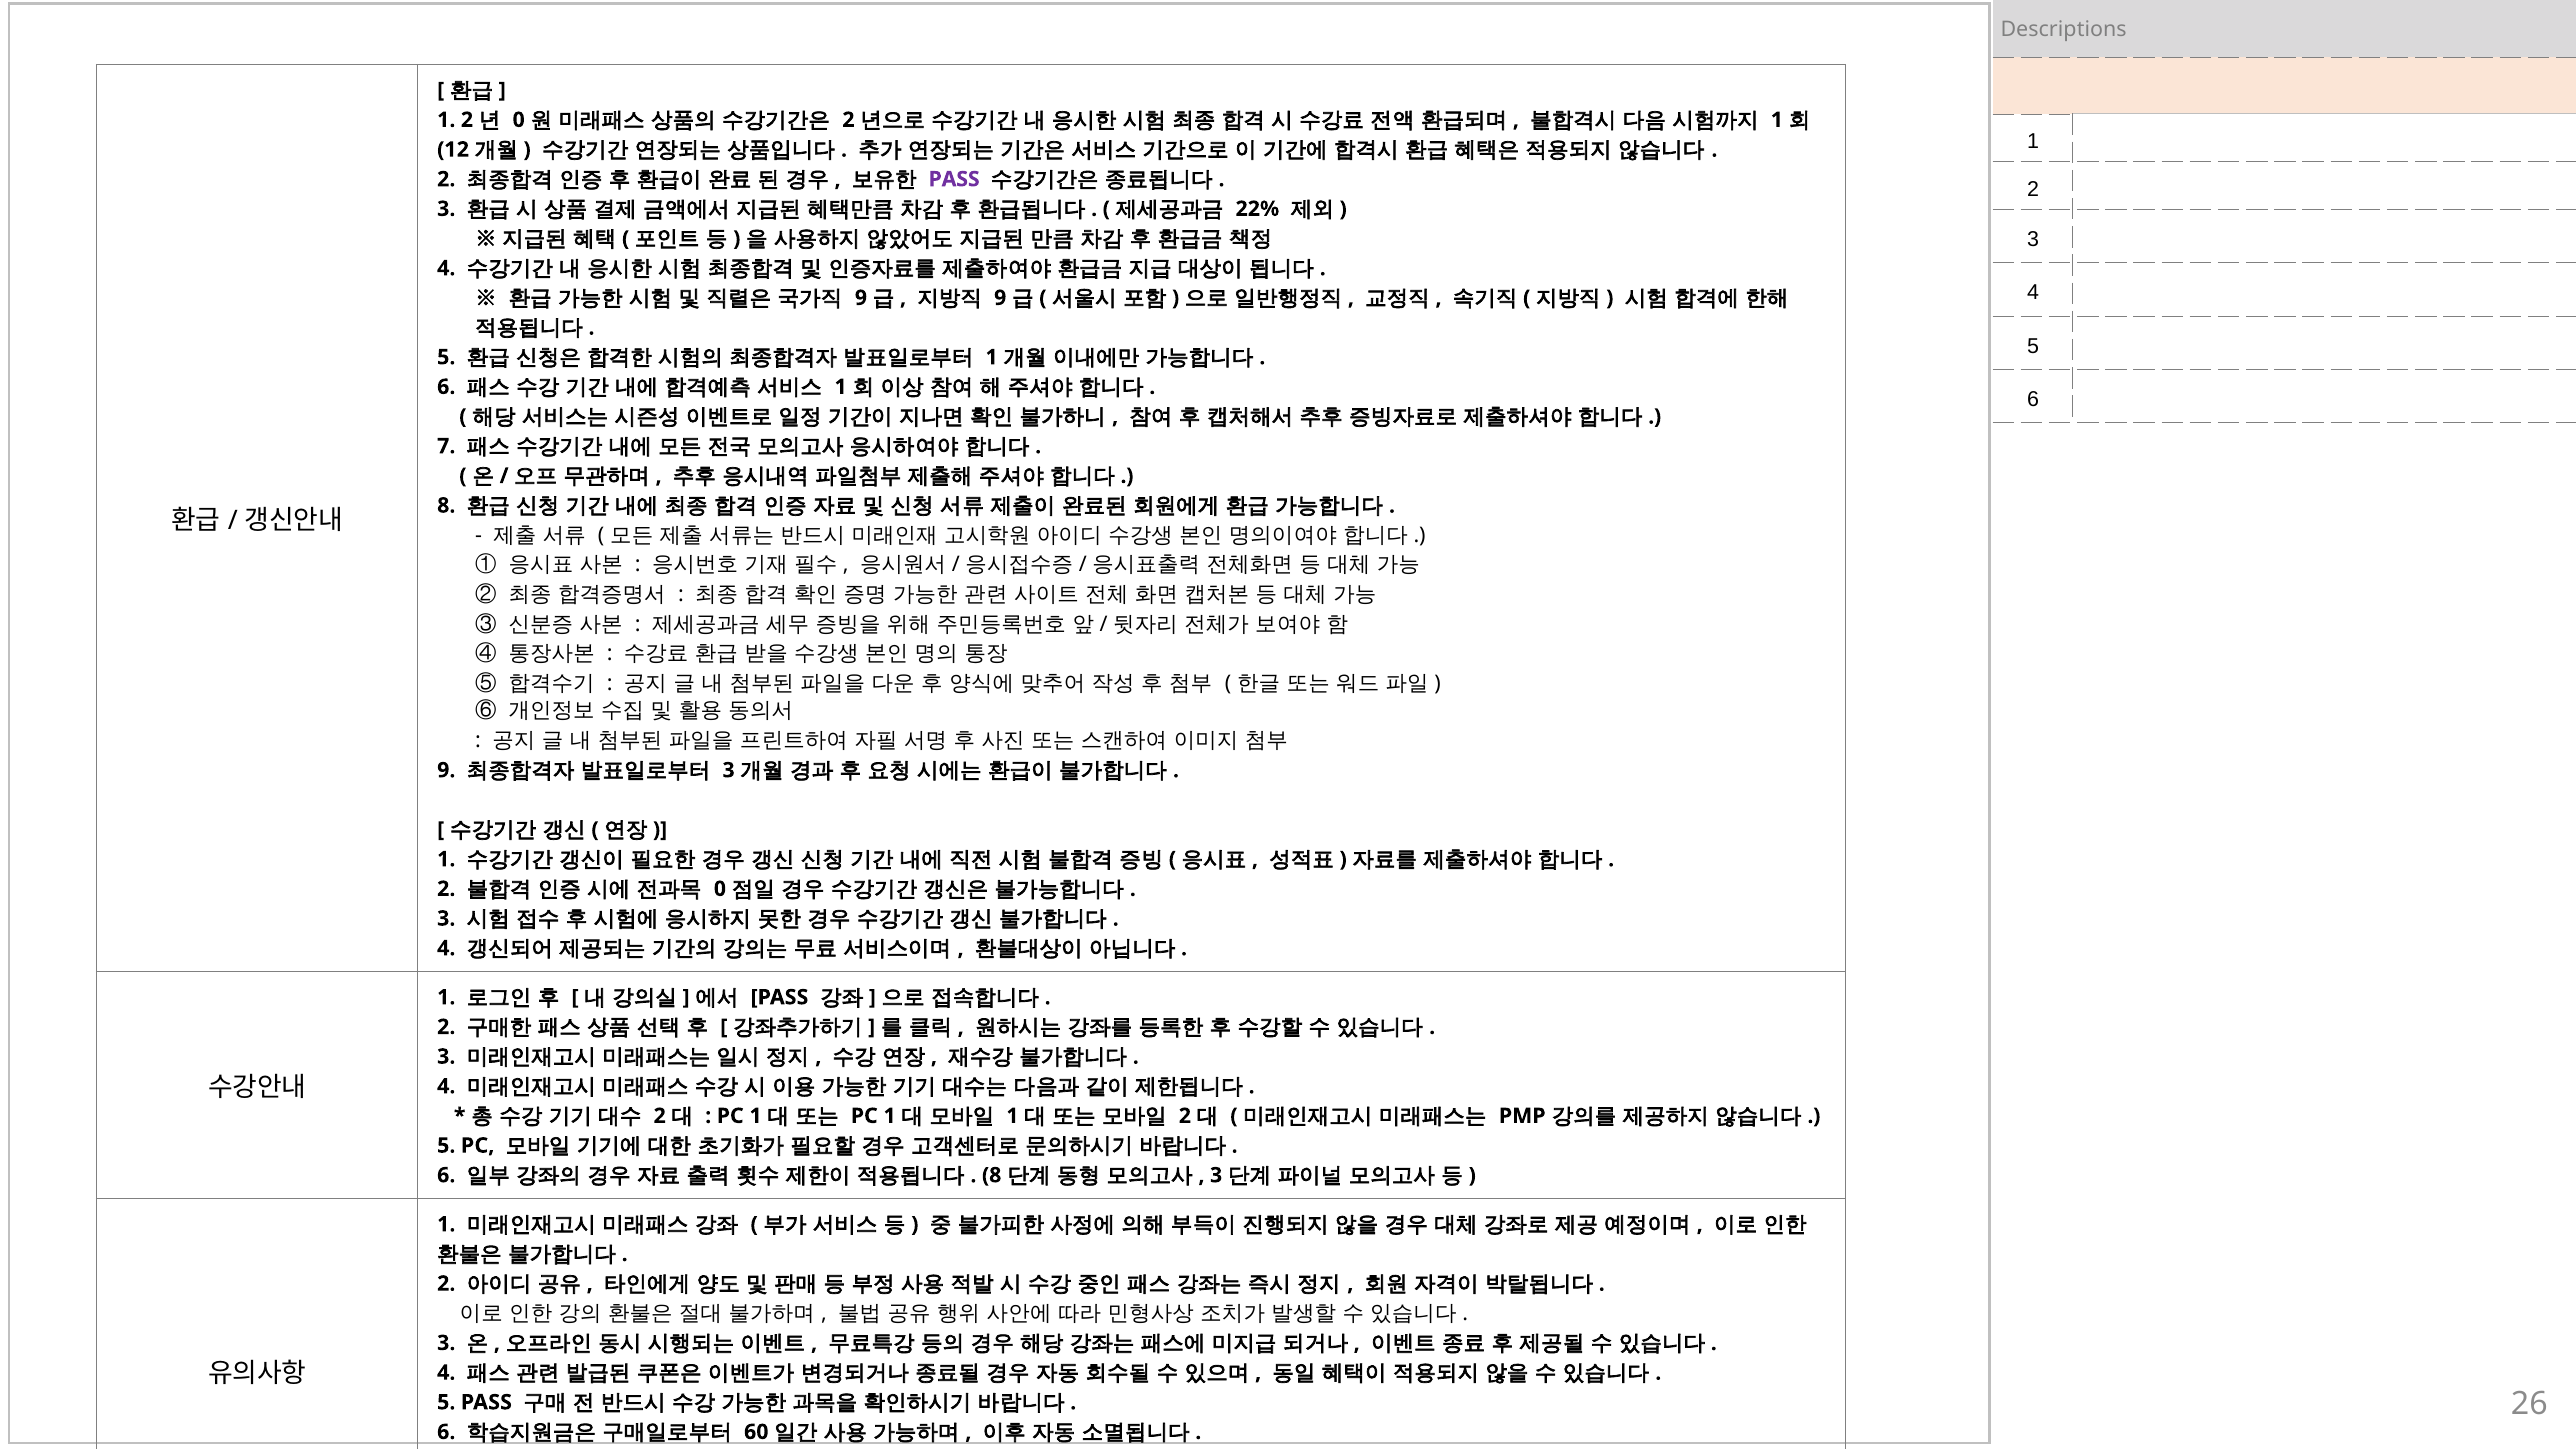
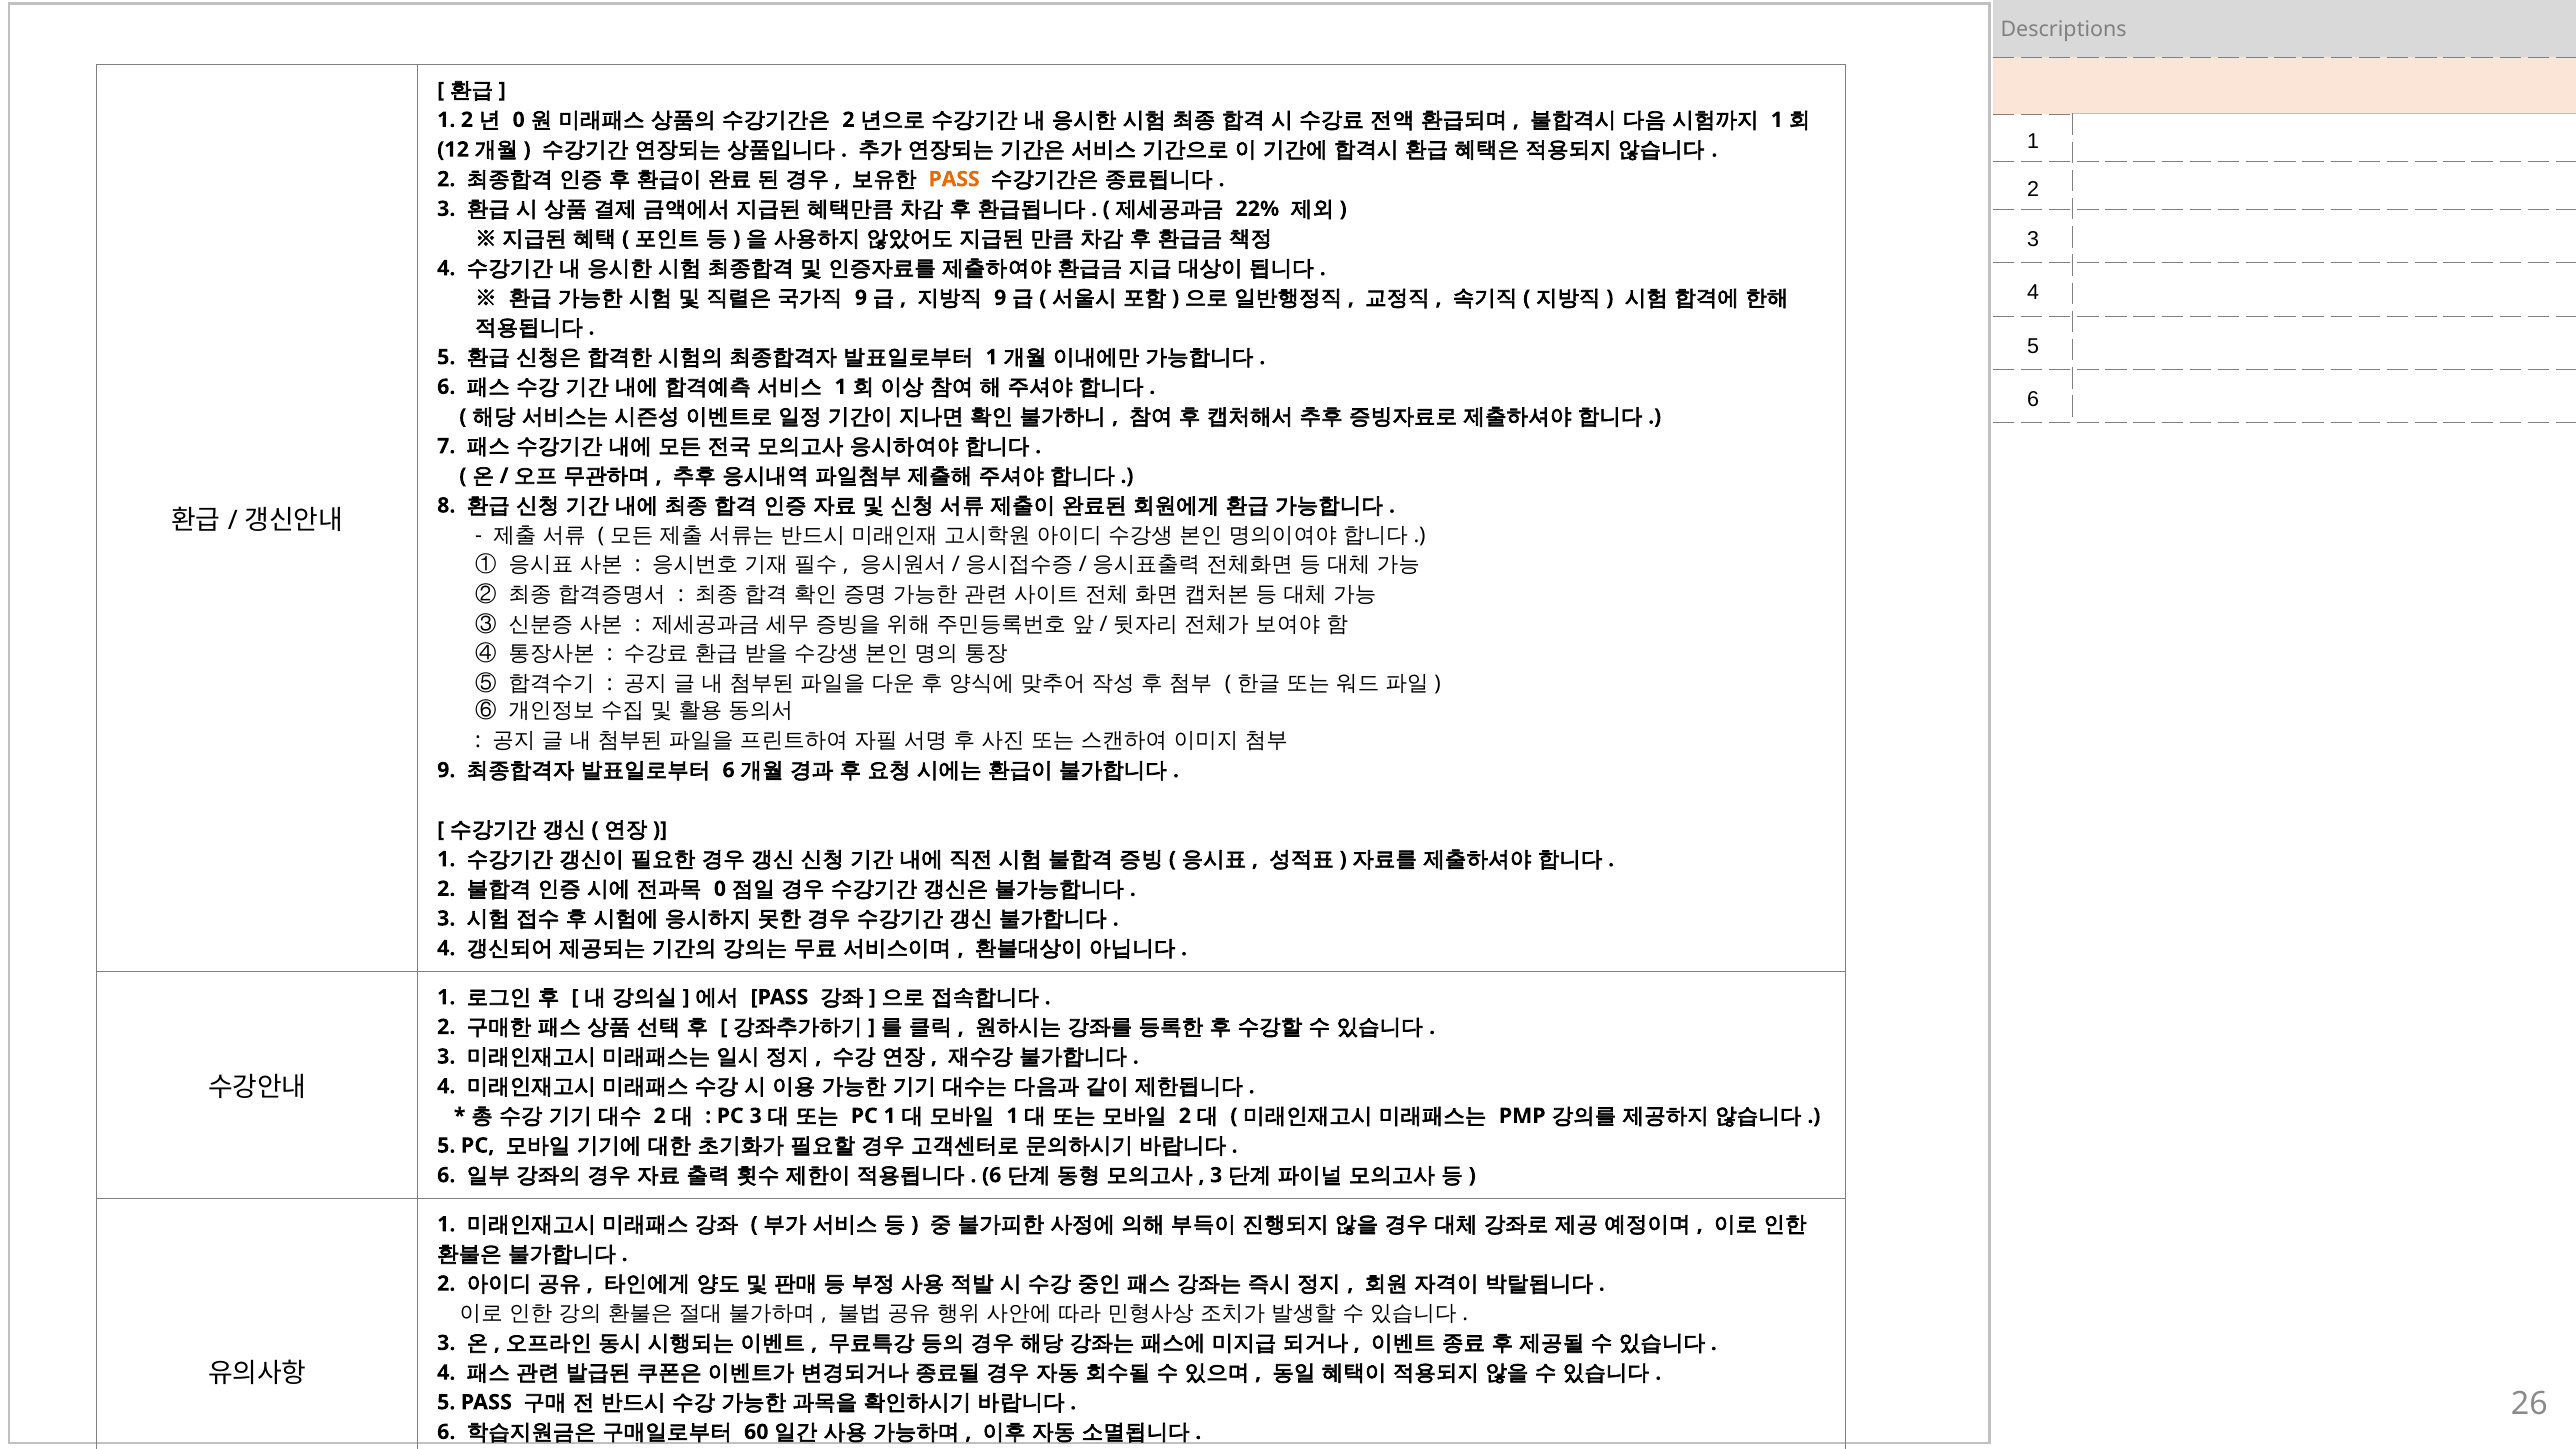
PASS at (954, 179) colour: purple -> orange
3 at (729, 770): 3 -> 6
1 at (756, 1116): 1 -> 3
8 at (992, 1175): 8 -> 6
